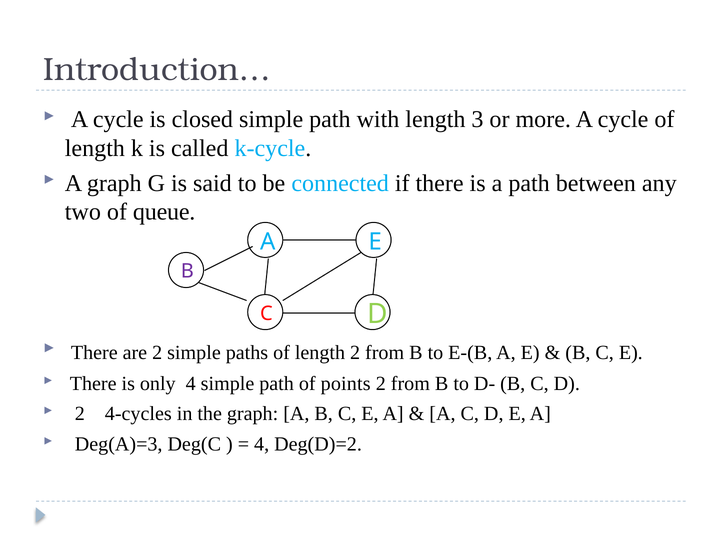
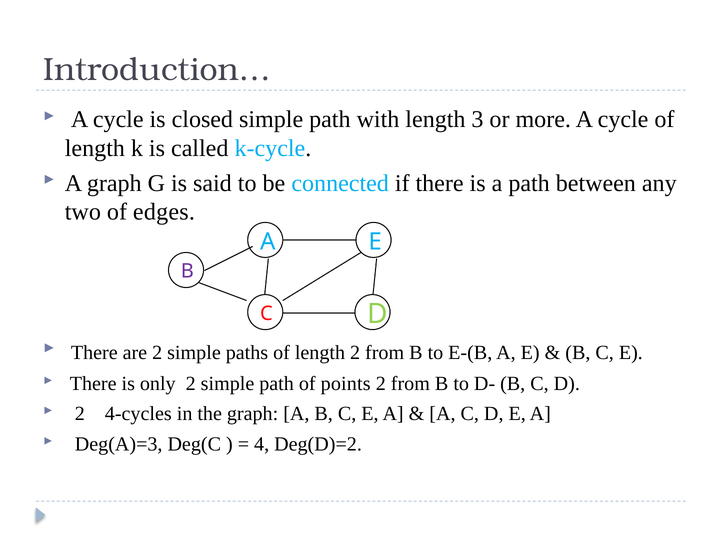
queue: queue -> edges
only 4: 4 -> 2
